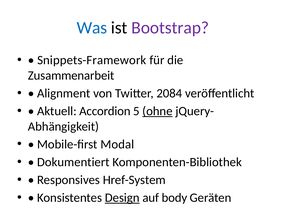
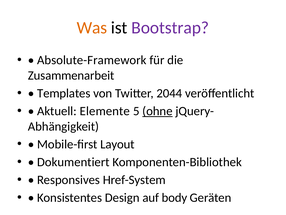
Was colour: blue -> orange
Snippets-Framework: Snippets-Framework -> Absolute-Framework
Alignment: Alignment -> Templates
2084: 2084 -> 2044
Accordion: Accordion -> Elemente
Modal: Modal -> Layout
Design underline: present -> none
